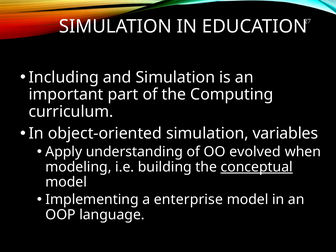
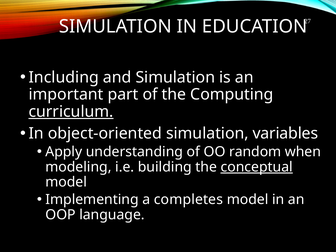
curriculum underline: none -> present
evolved: evolved -> random
enterprise: enterprise -> completes
